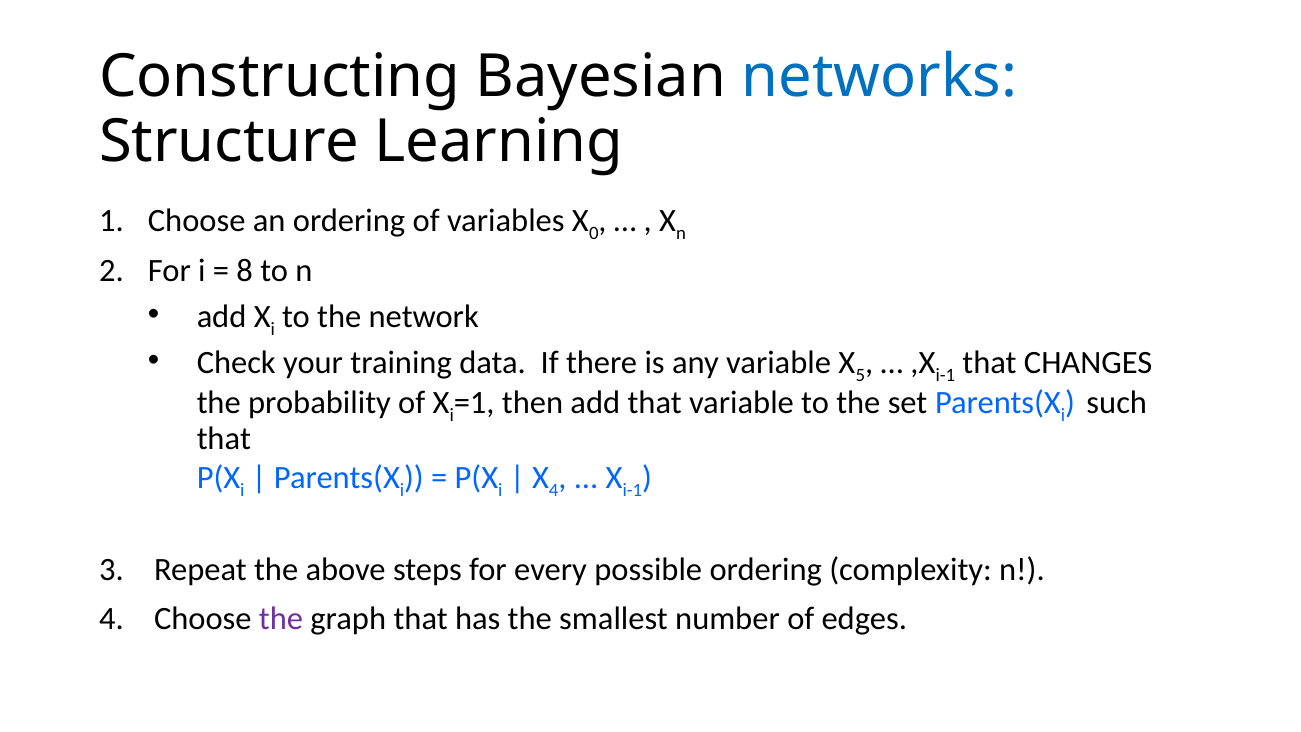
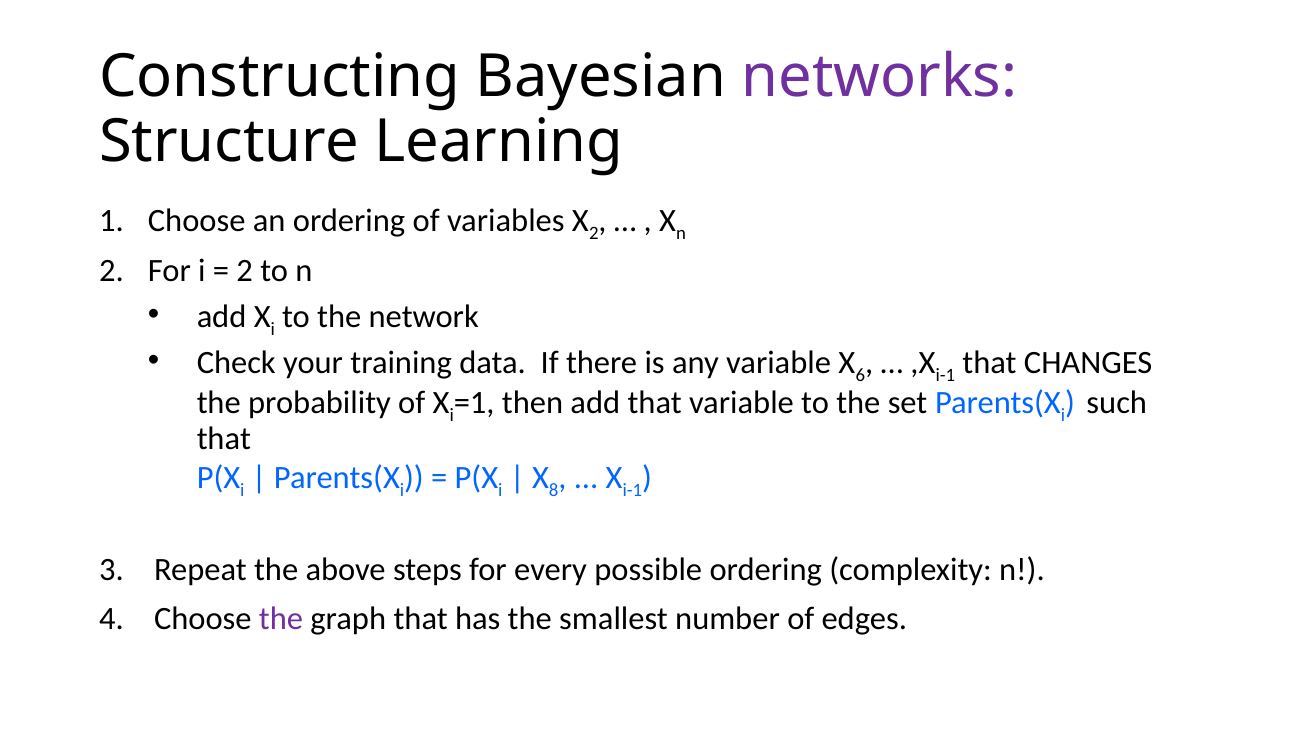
networks colour: blue -> purple
0 at (594, 234): 0 -> 2
8 at (245, 271): 8 -> 2
5: 5 -> 6
4 at (554, 491): 4 -> 8
